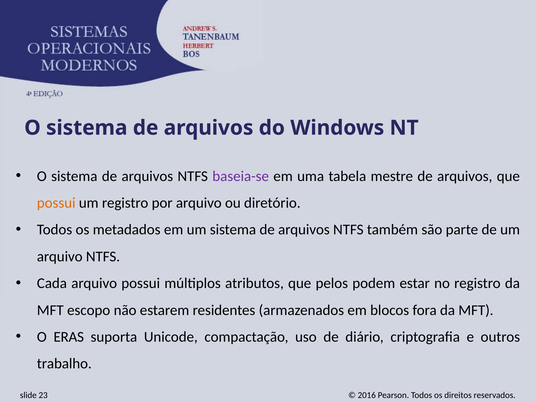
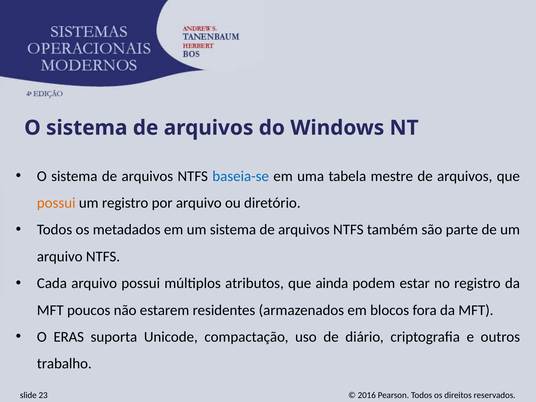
baseia-se colour: purple -> blue
pelos: pelos -> ainda
escopo: escopo -> poucos
